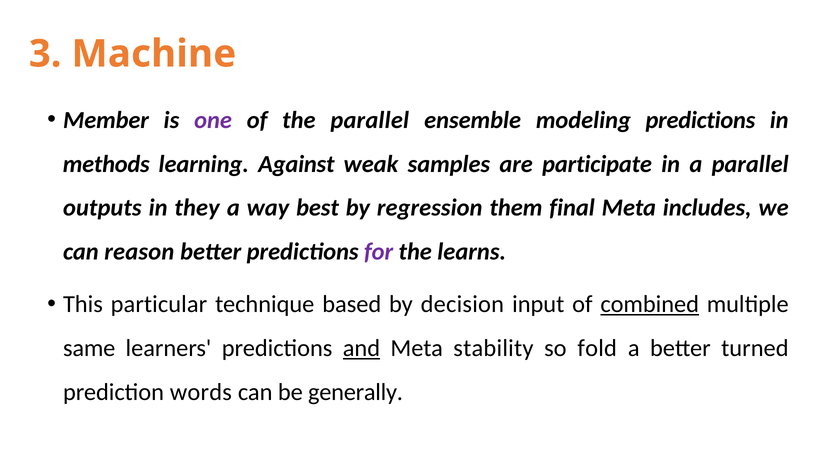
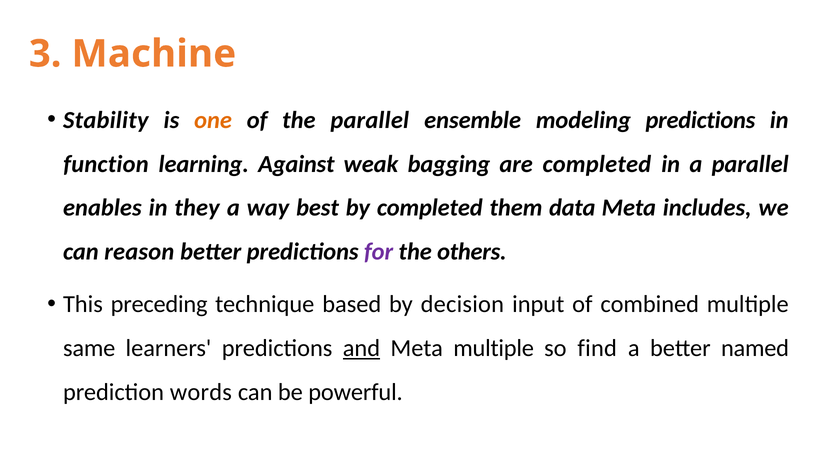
Member: Member -> Stability
one colour: purple -> orange
methods: methods -> function
samples: samples -> bagging
are participate: participate -> completed
outputs: outputs -> enables
by regression: regression -> completed
final: final -> data
learns: learns -> others
particular: particular -> preceding
combined underline: present -> none
Meta stability: stability -> multiple
fold: fold -> find
turned: turned -> named
generally: generally -> powerful
